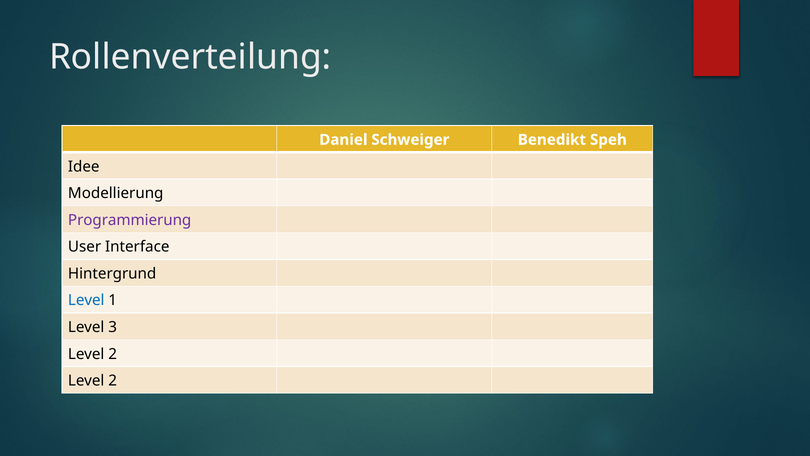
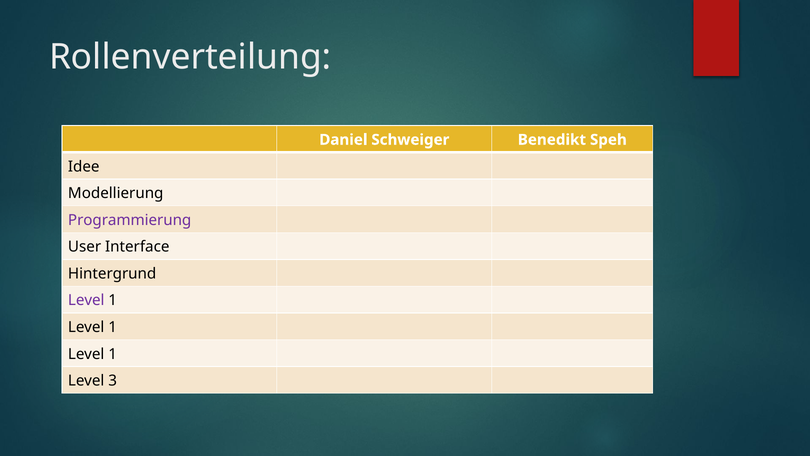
Level at (86, 300) colour: blue -> purple
3 at (113, 327): 3 -> 1
2 at (113, 354): 2 -> 1
2 at (113, 381): 2 -> 3
